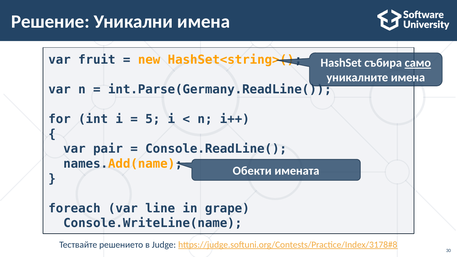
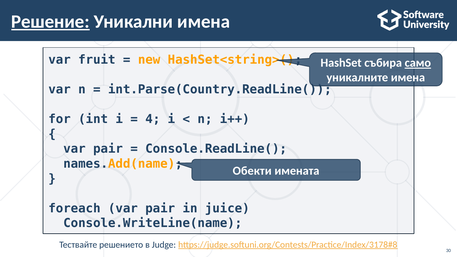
Решение underline: none -> present
int.Parse(Germany.ReadLine(: int.Parse(Germany.ReadLine( -> int.Parse(Country.ReadLine(
5: 5 -> 4
foreach var line: line -> pair
grape: grape -> juice
